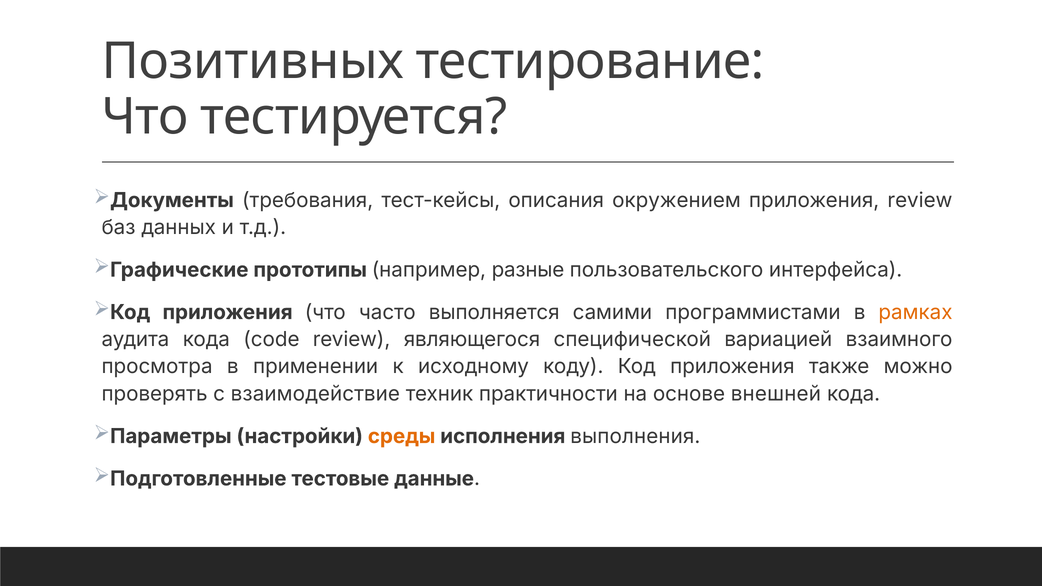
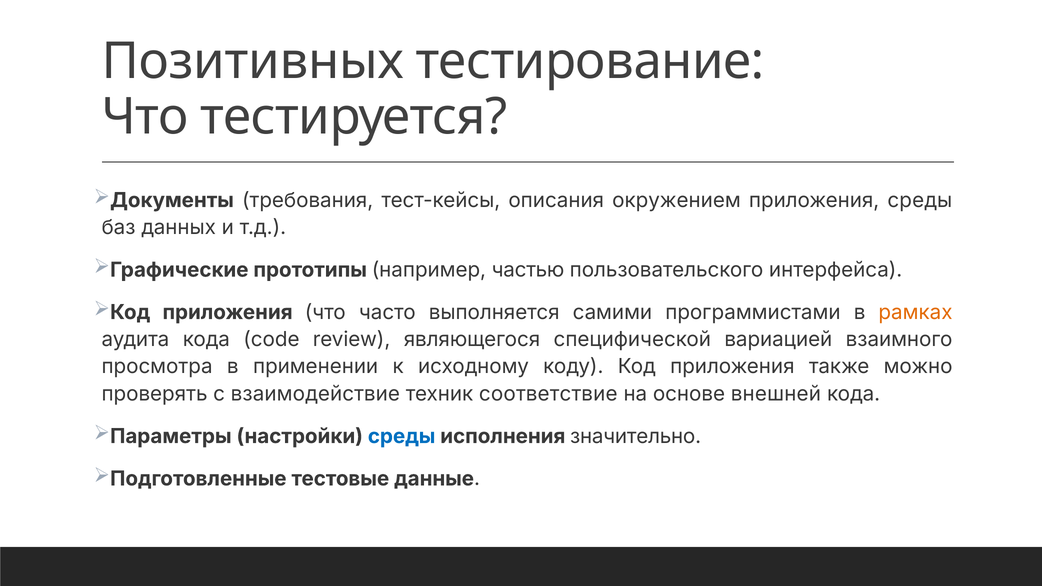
приложения review: review -> среды
разные: разные -> частью
практичности: практичности -> соответствие
среды at (402, 436) colour: orange -> blue
выполнения: выполнения -> значительно
